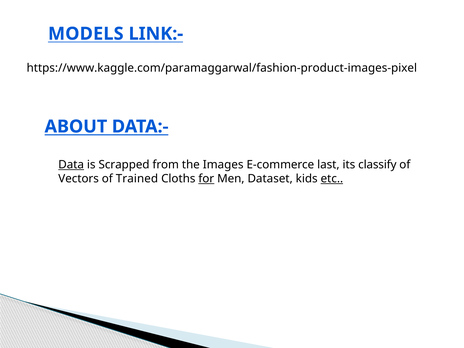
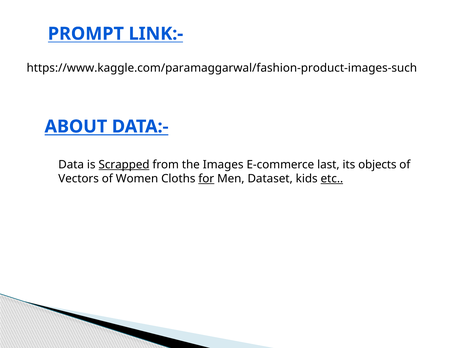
MODELS: MODELS -> PROMPT
https://www.kaggle.com/paramaggarwal/fashion-product-images-pixel: https://www.kaggle.com/paramaggarwal/fashion-product-images-pixel -> https://www.kaggle.com/paramaggarwal/fashion-product-images-such
Data underline: present -> none
Scrapped underline: none -> present
classify: classify -> objects
Trained: Trained -> Women
